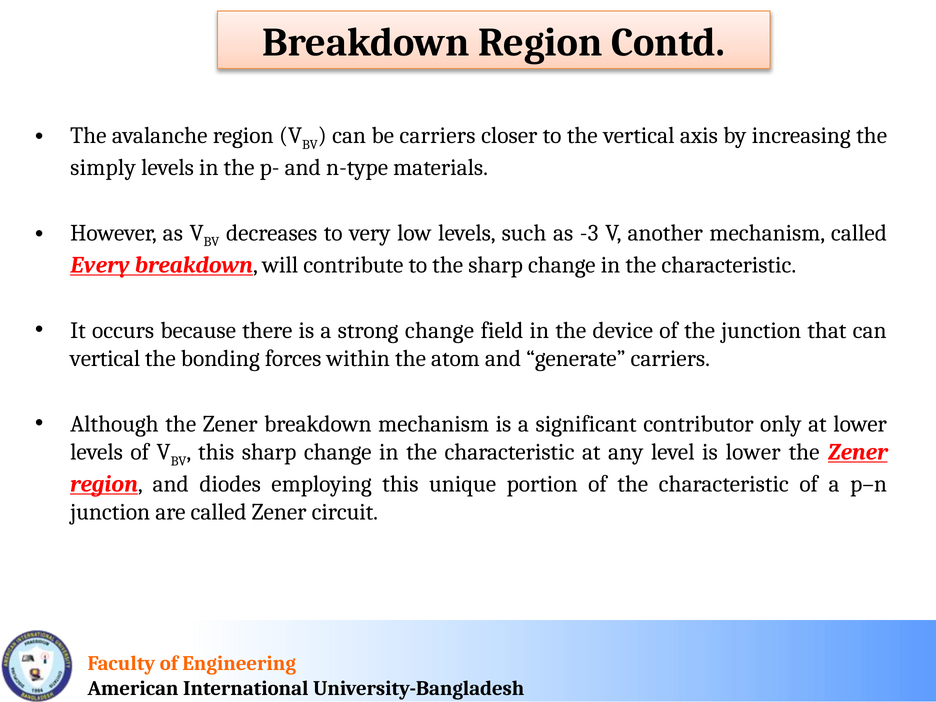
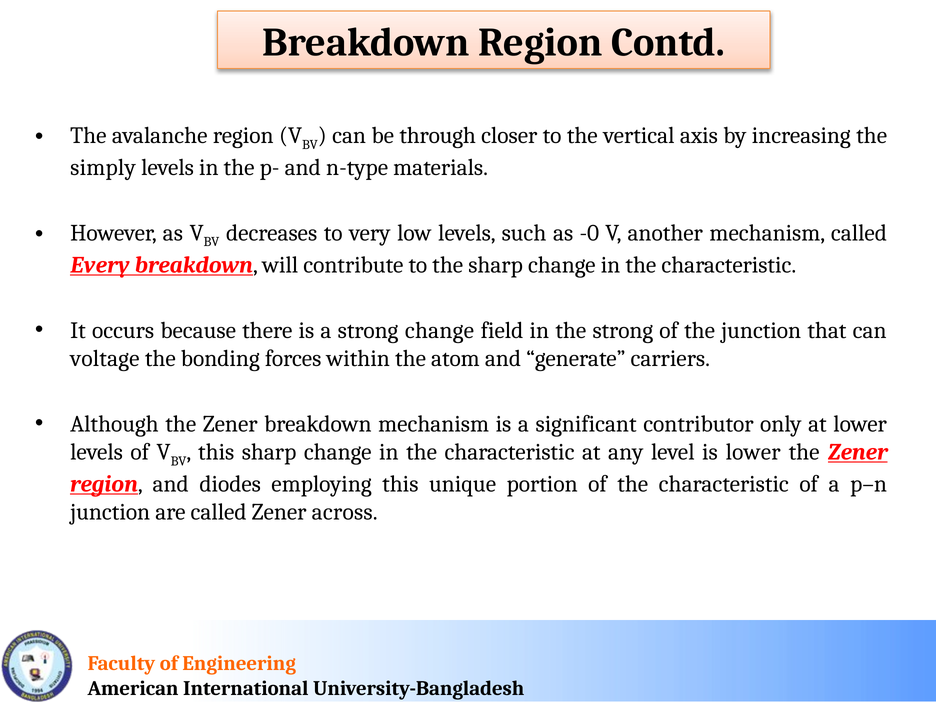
be carriers: carriers -> through
-3: -3 -> -0
the device: device -> strong
vertical at (105, 358): vertical -> voltage
circuit: circuit -> across
